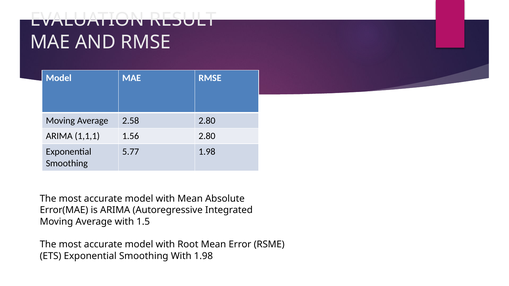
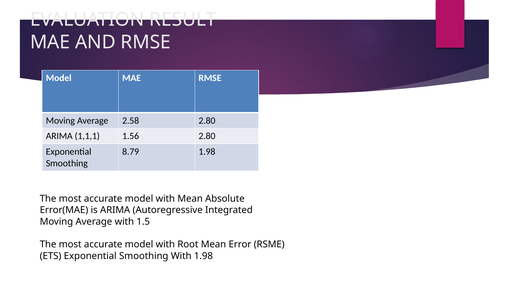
5.77: 5.77 -> 8.79
